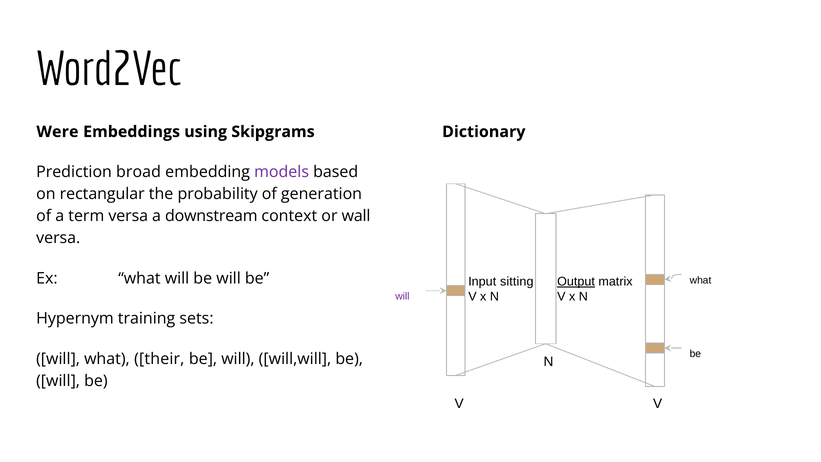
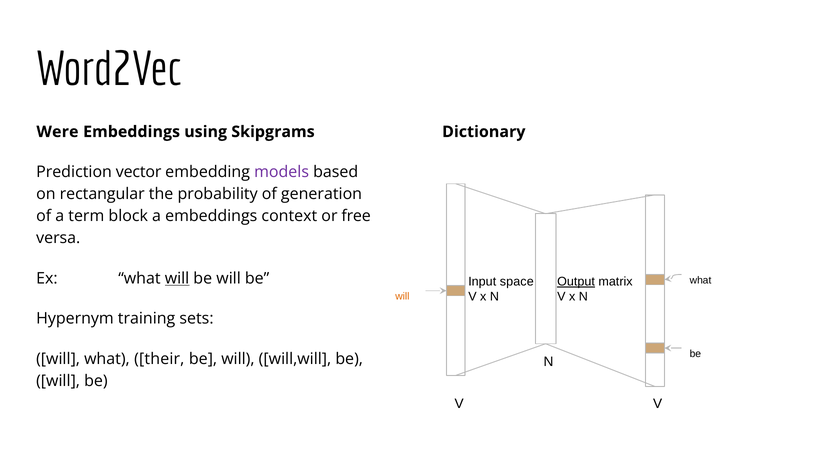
broad: broad -> vector
term versa: versa -> block
a downstream: downstream -> embeddings
wall: wall -> free
will at (177, 278) underline: none -> present
sitting: sitting -> space
will at (402, 296) colour: purple -> orange
